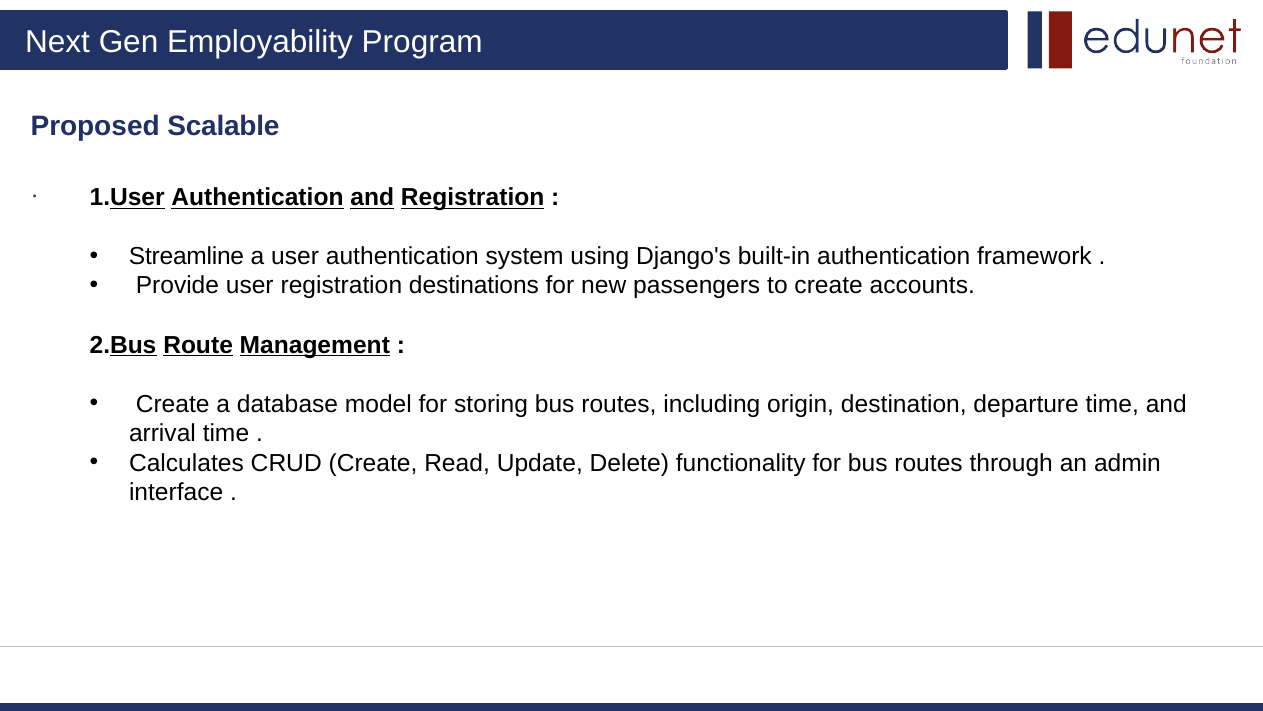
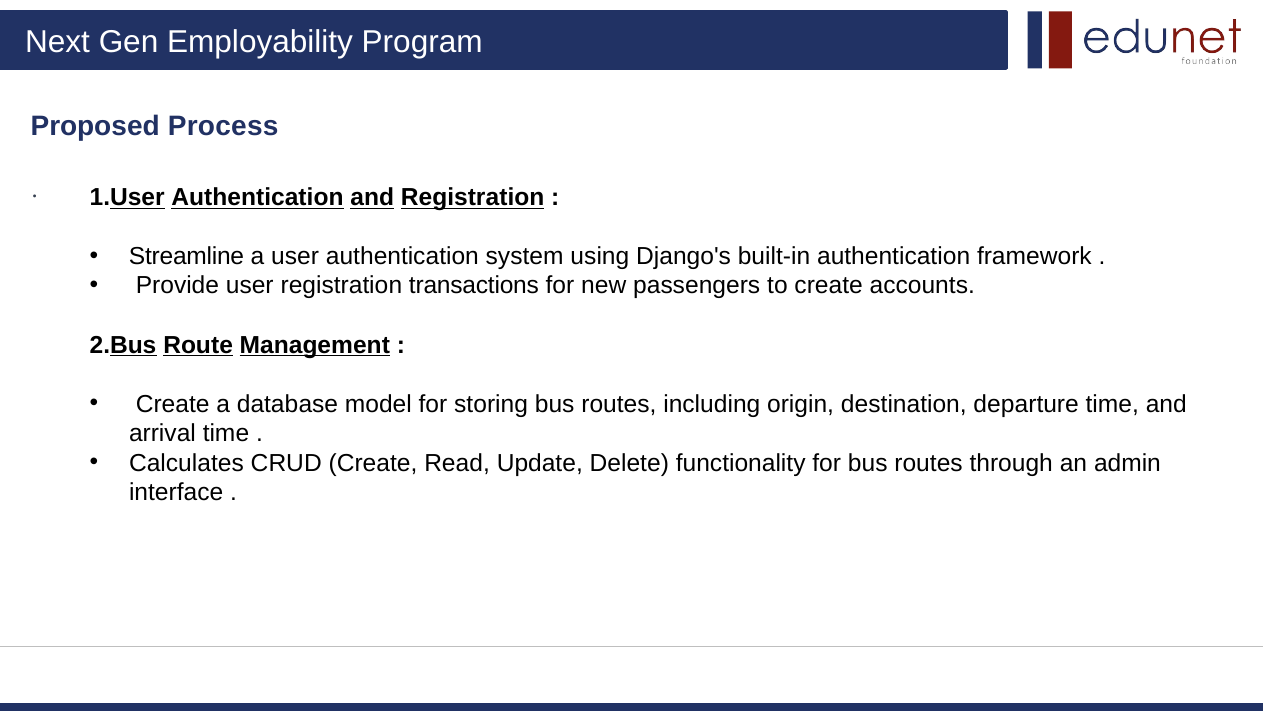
Scalable: Scalable -> Process
destinations: destinations -> transactions
